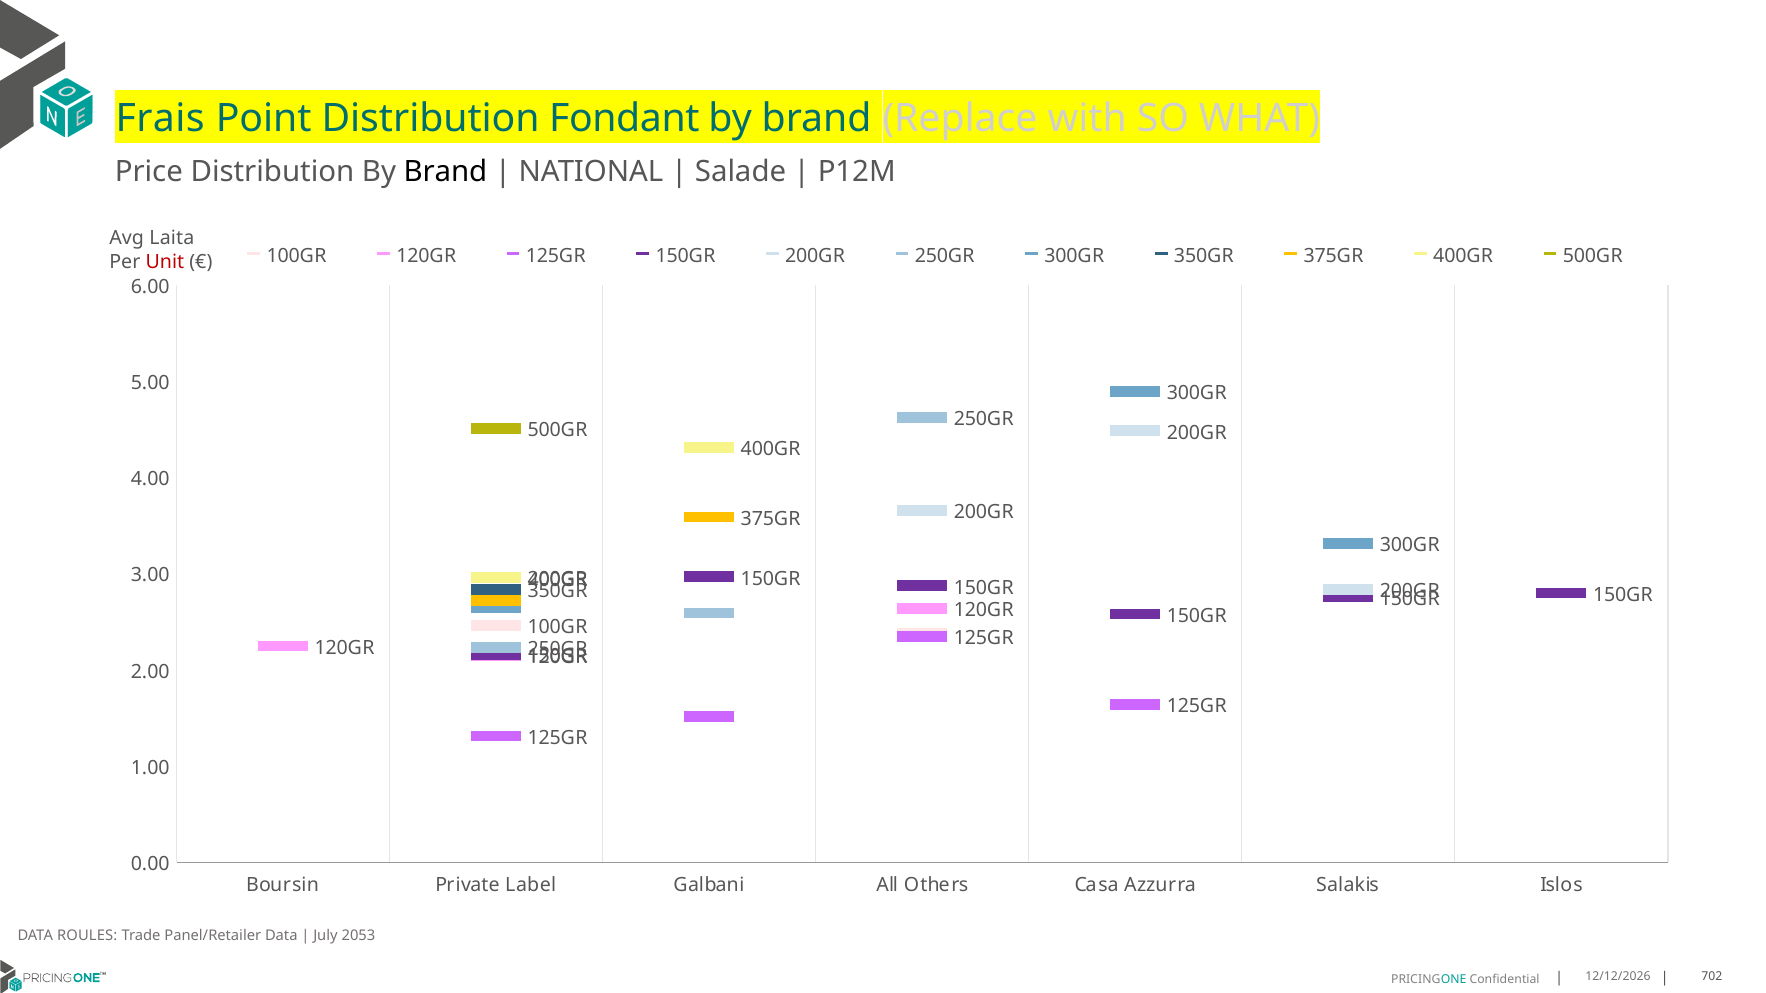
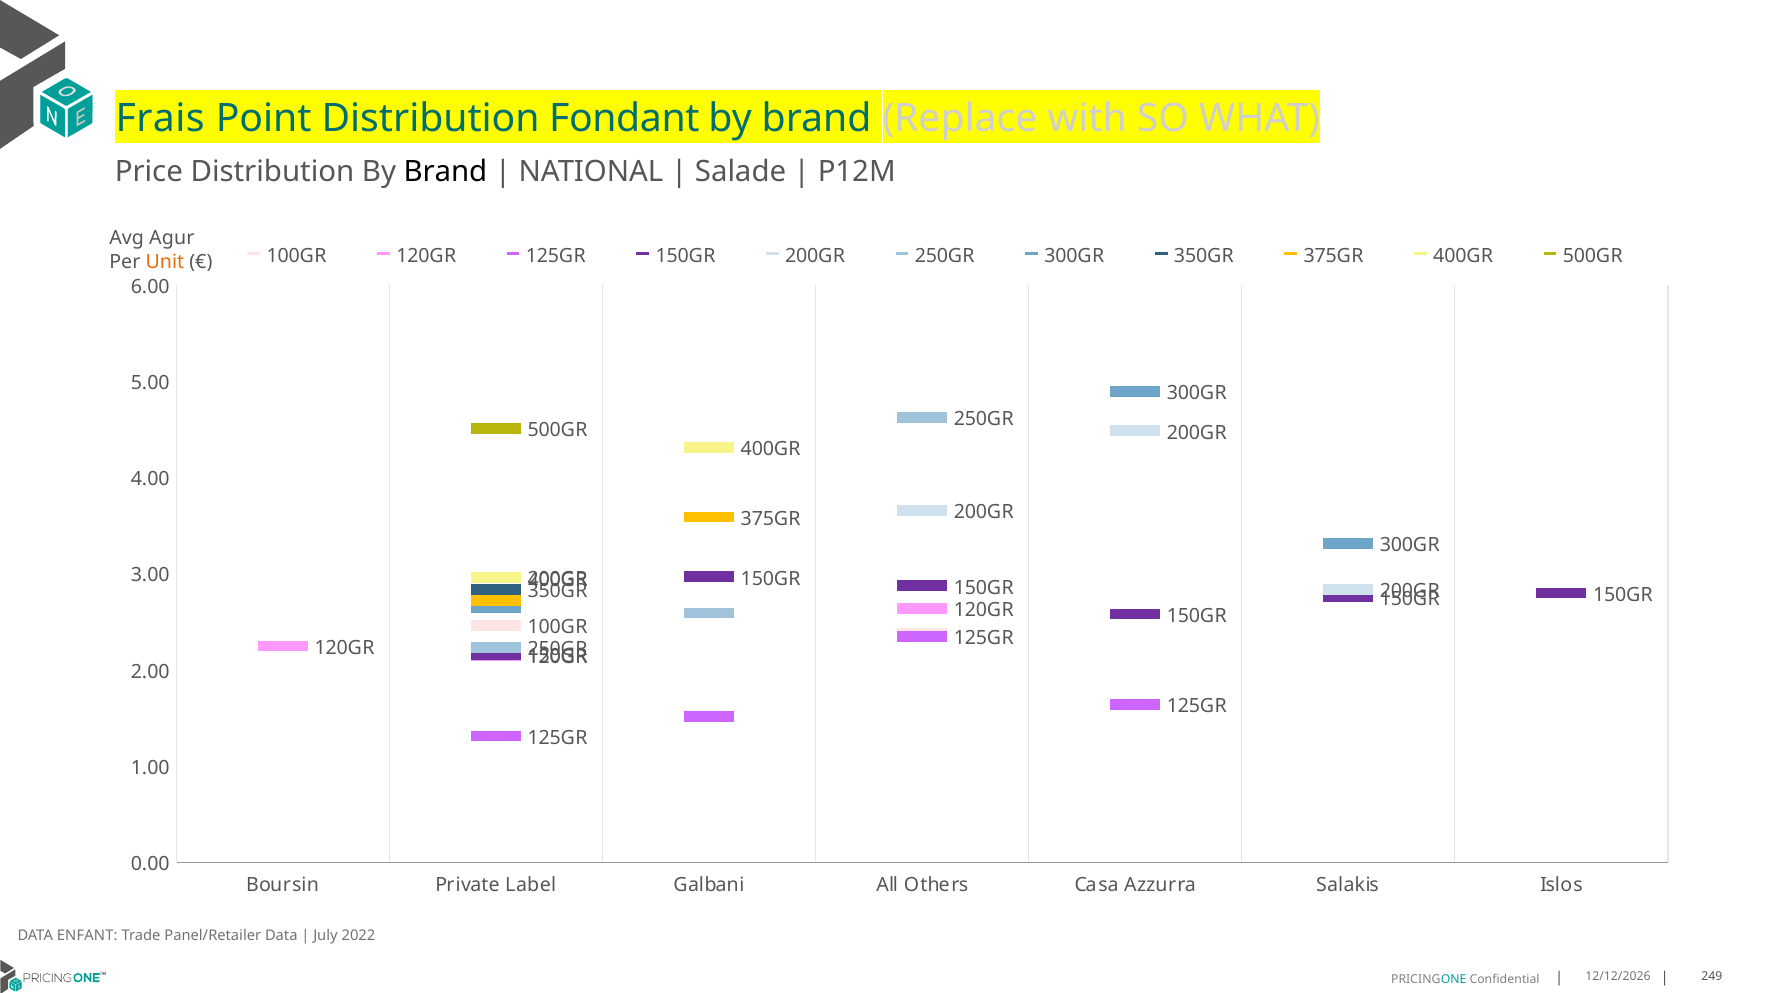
Laita: Laita -> Agur
Unit colour: red -> orange
ROULES: ROULES -> ENFANT
2053: 2053 -> 2022
702: 702 -> 249
